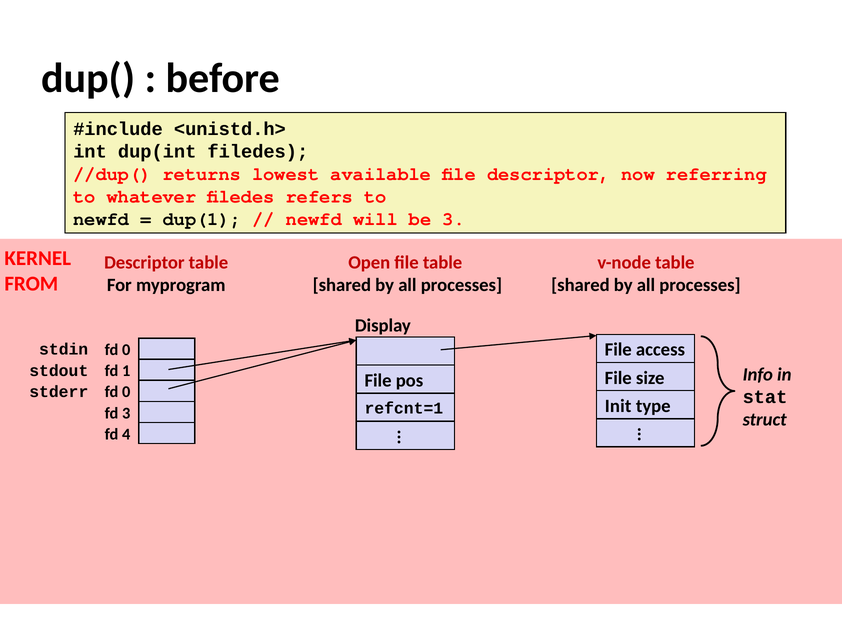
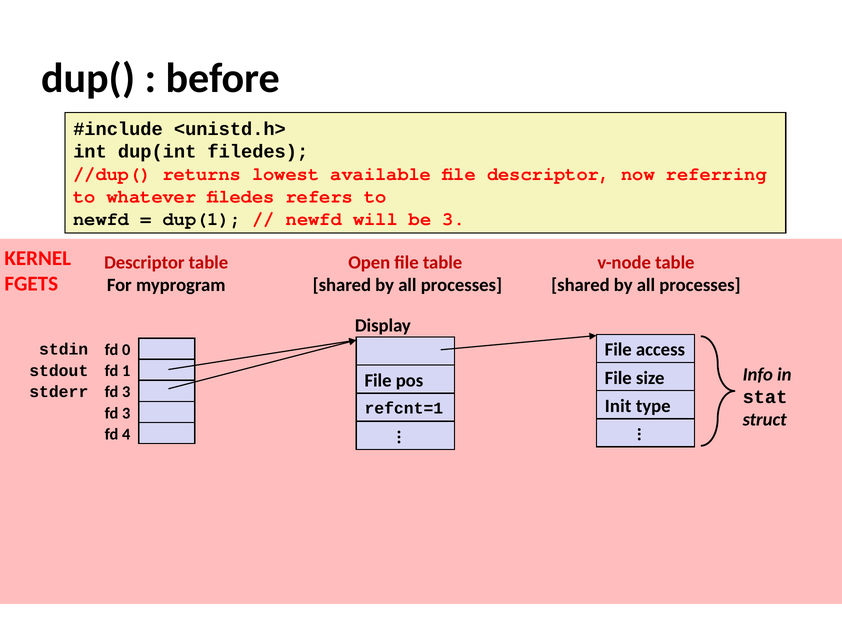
FROM: FROM -> FGETS
0 at (126, 392): 0 -> 3
